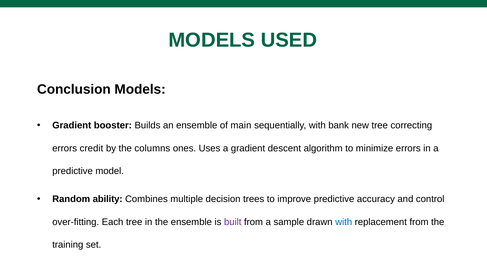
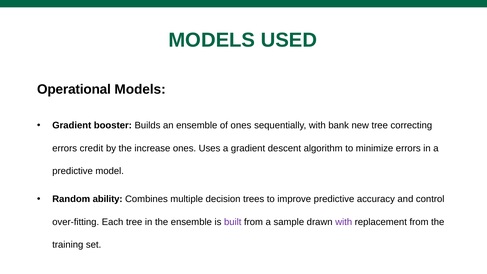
Conclusion: Conclusion -> Operational
of main: main -> ones
columns: columns -> increase
with at (344, 222) colour: blue -> purple
